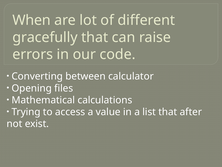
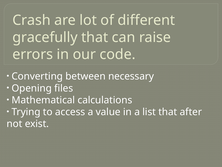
When: When -> Crash
calculator: calculator -> necessary
